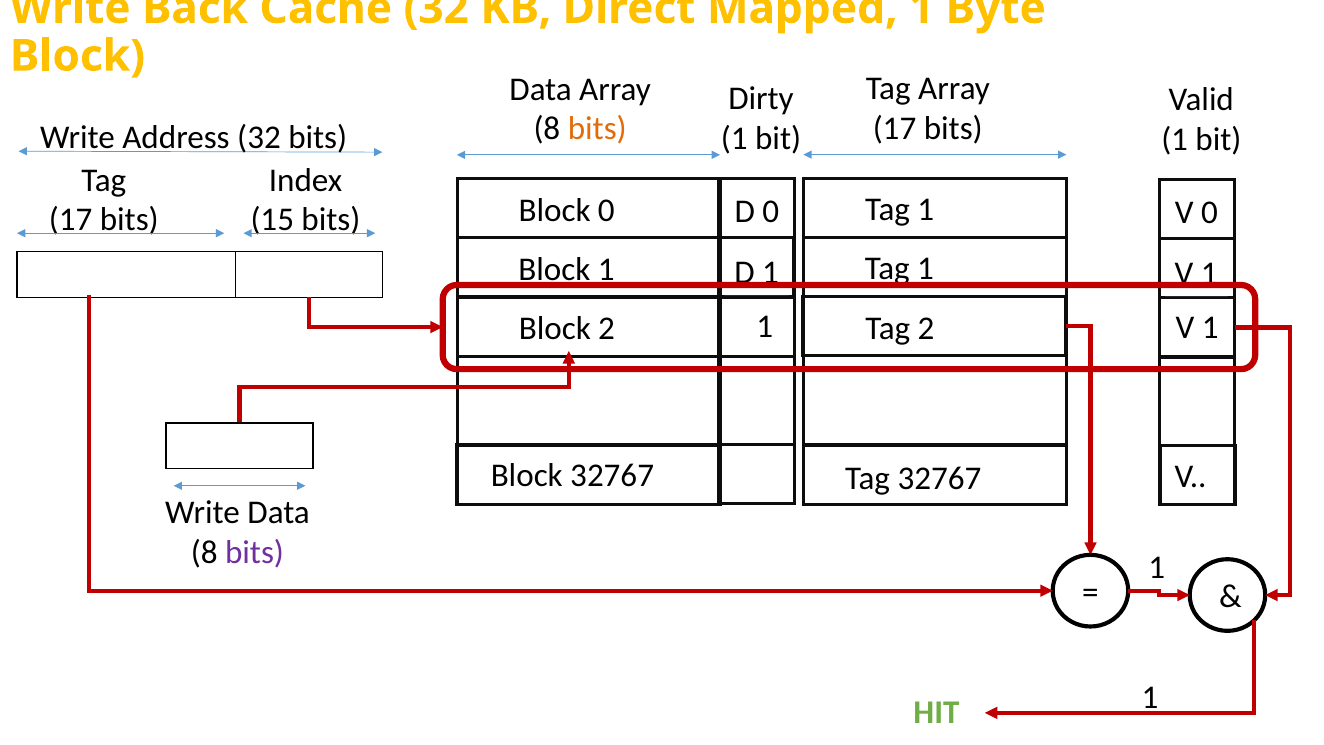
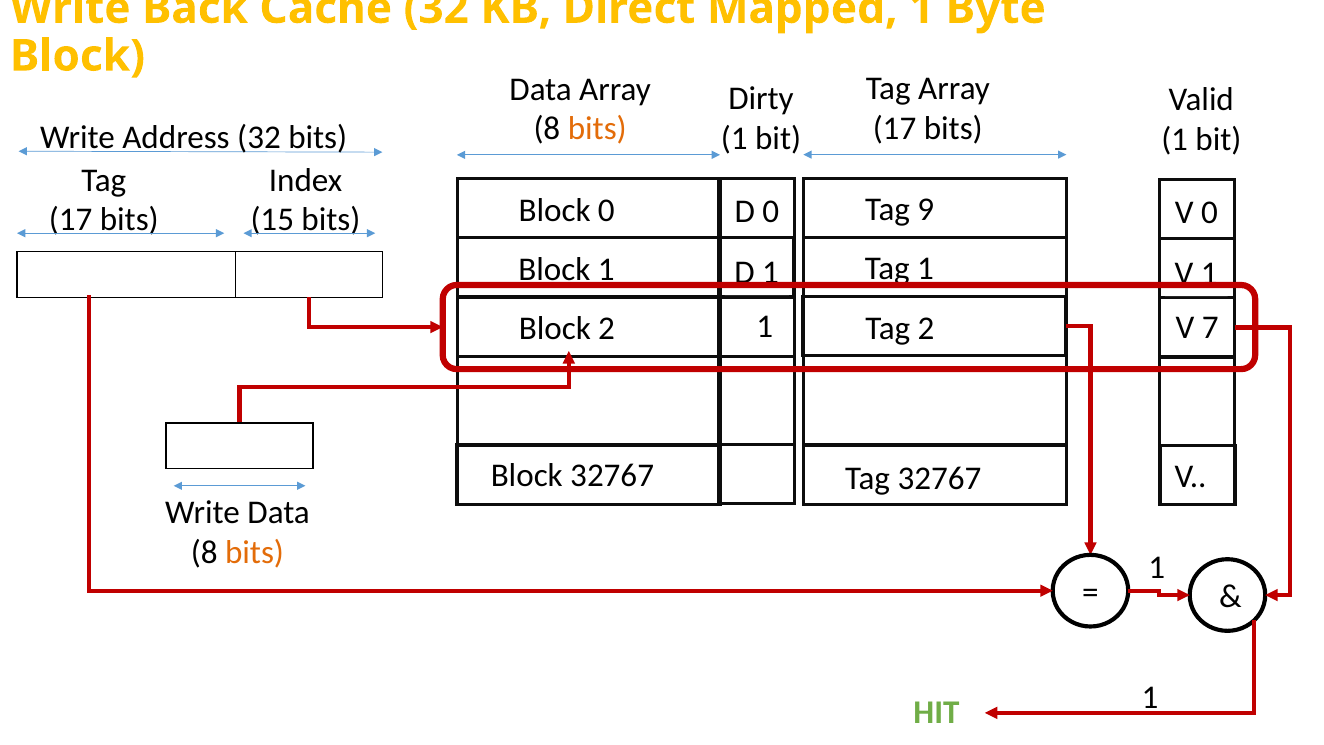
1 at (926, 210): 1 -> 9
1 at (1210, 328): 1 -> 7
bits at (255, 552) colour: purple -> orange
